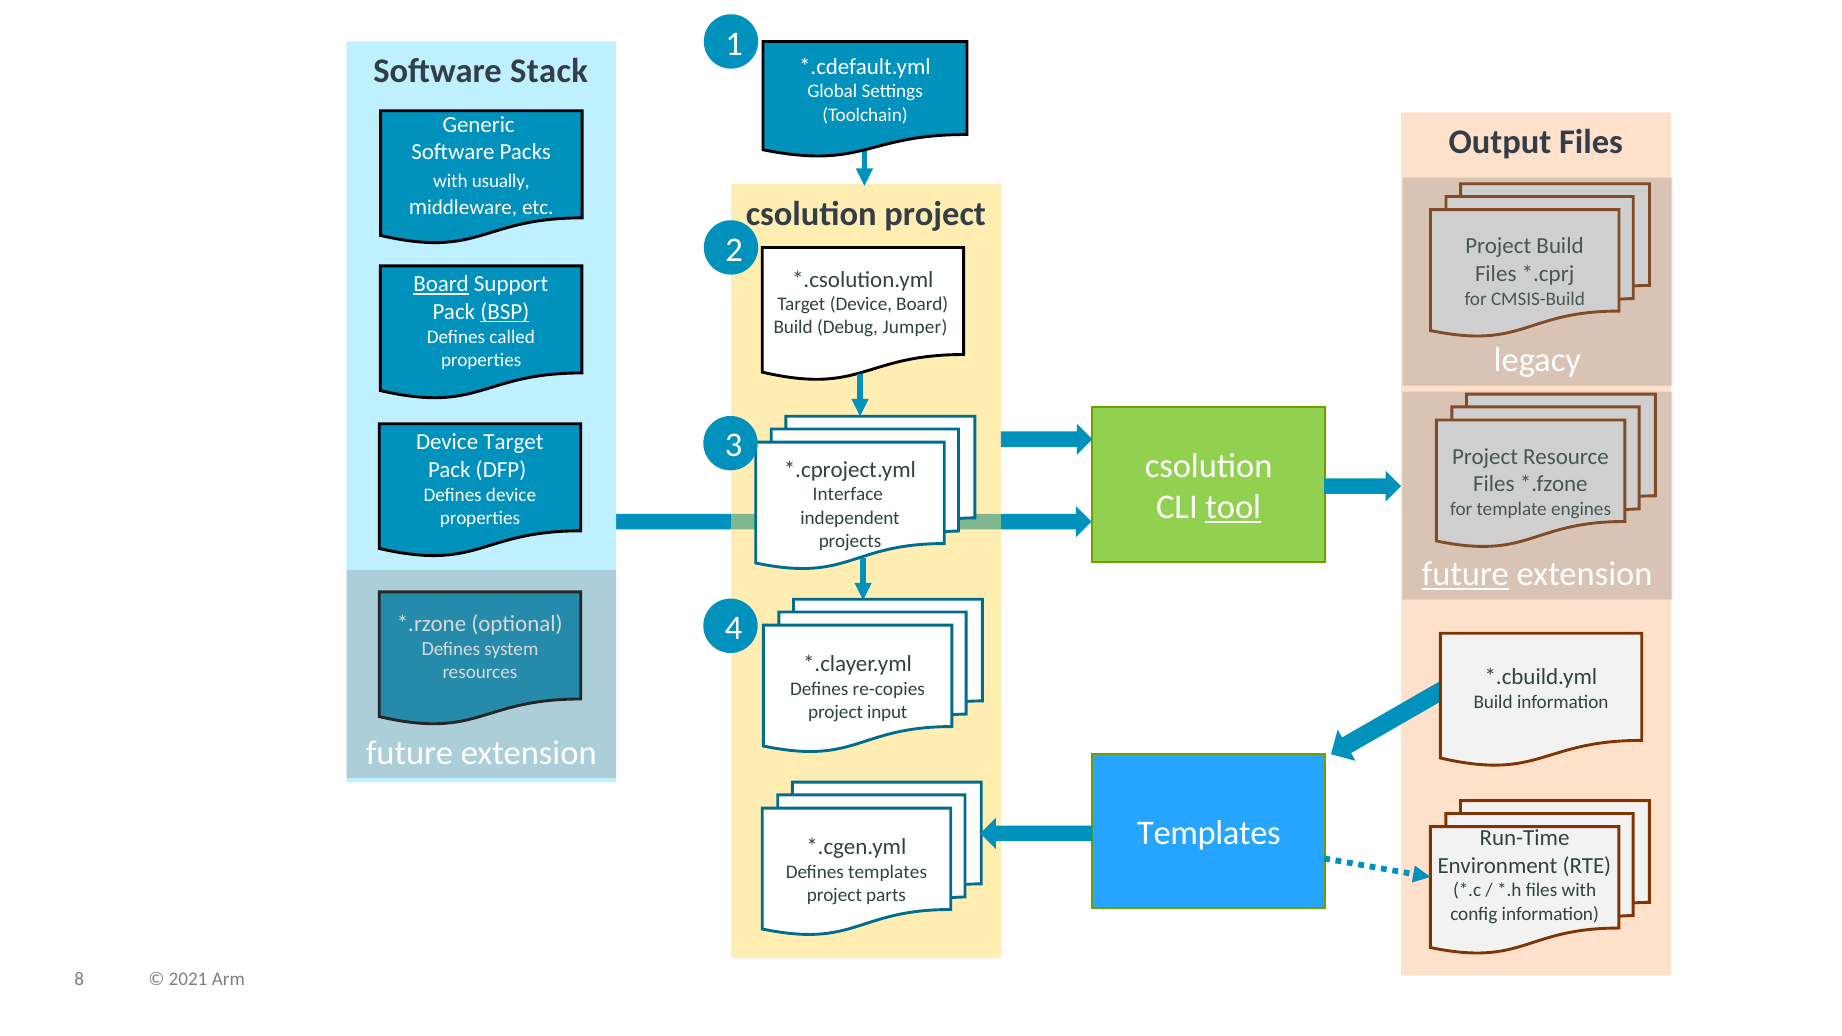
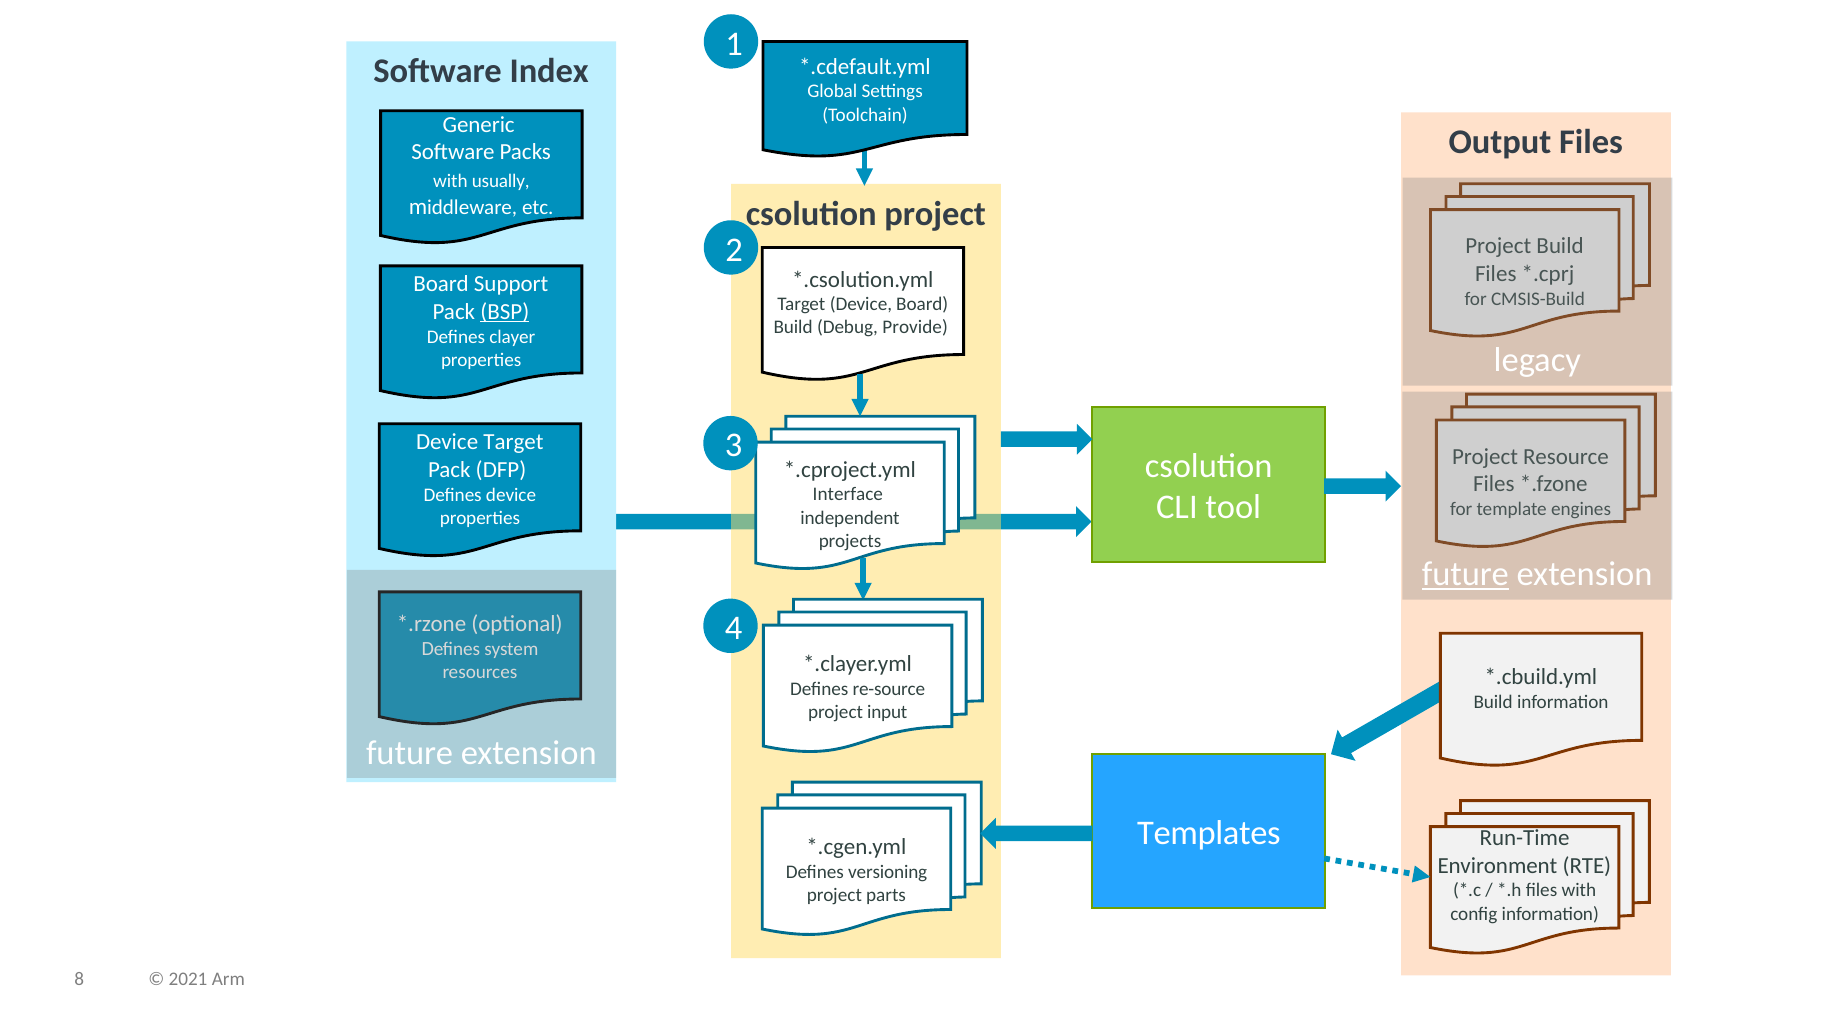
Stack: Stack -> Index
Board at (441, 284) underline: present -> none
Jumper: Jumper -> Provide
called: called -> clayer
tool underline: present -> none
re-copies: re-copies -> re-source
Defines templates: templates -> versioning
